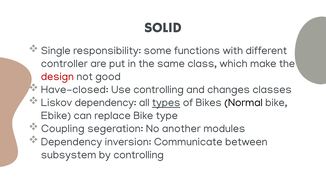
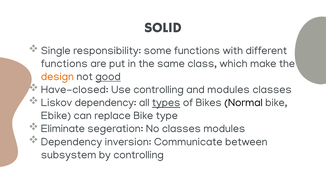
controller at (64, 64): controller -> functions
design colour: red -> orange
good underline: none -> present
and changes: changes -> modules
Coupling: Coupling -> Eliminate
No another: another -> classes
